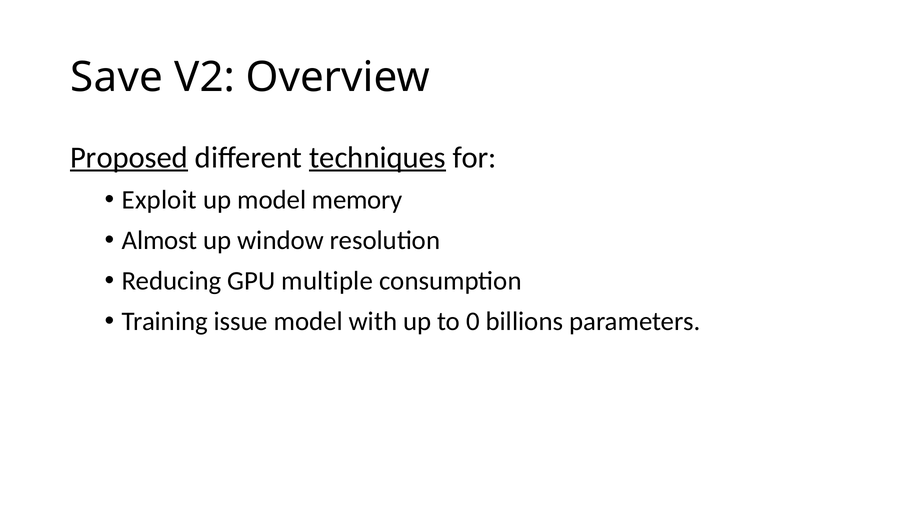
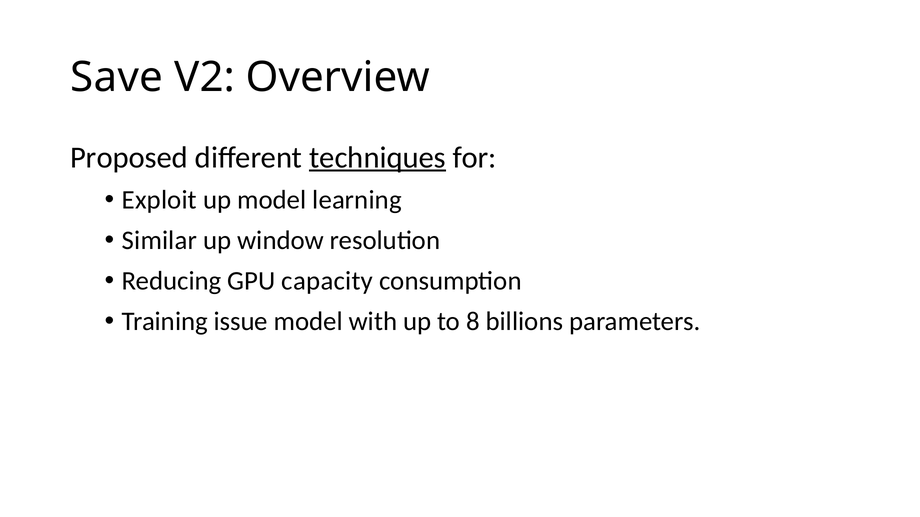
Proposed underline: present -> none
memory: memory -> learning
Almost: Almost -> Similar
multiple: multiple -> capacity
0: 0 -> 8
